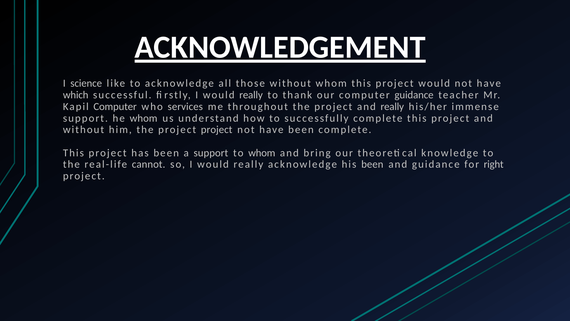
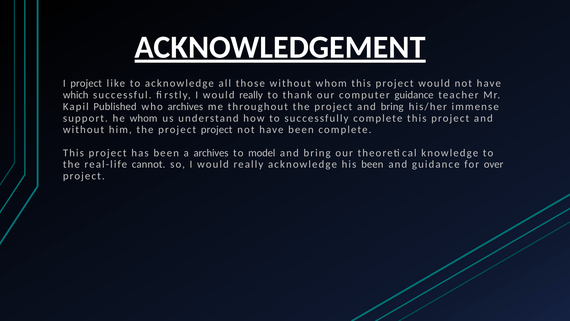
I science: science -> project
Kapil Computer: Computer -> Published
who services: services -> archives
project and really: really -> bring
a support: support -> archives
to whom: whom -> model
right: right -> over
